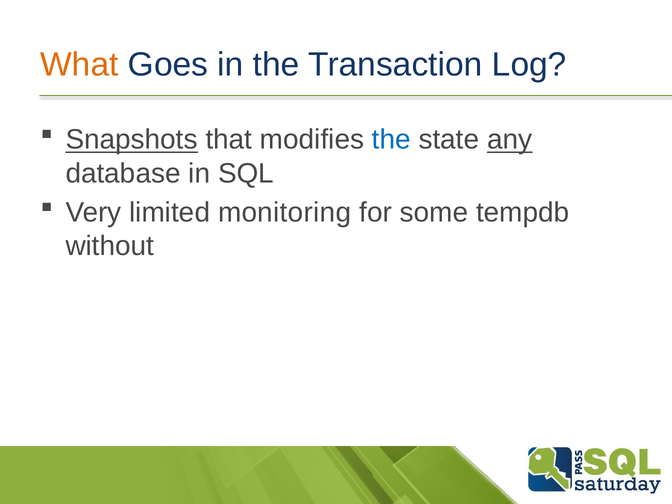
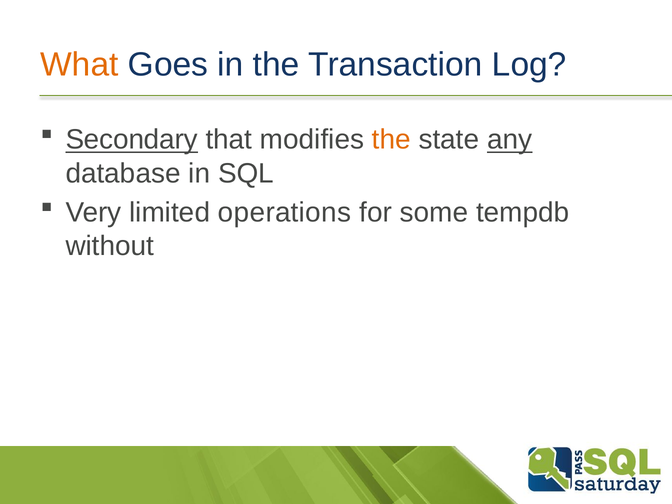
Snapshots: Snapshots -> Secondary
the at (391, 140) colour: blue -> orange
monitoring: monitoring -> operations
